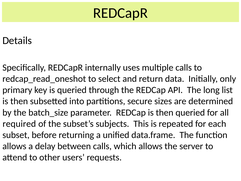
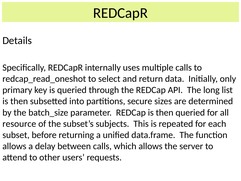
required: required -> resource
